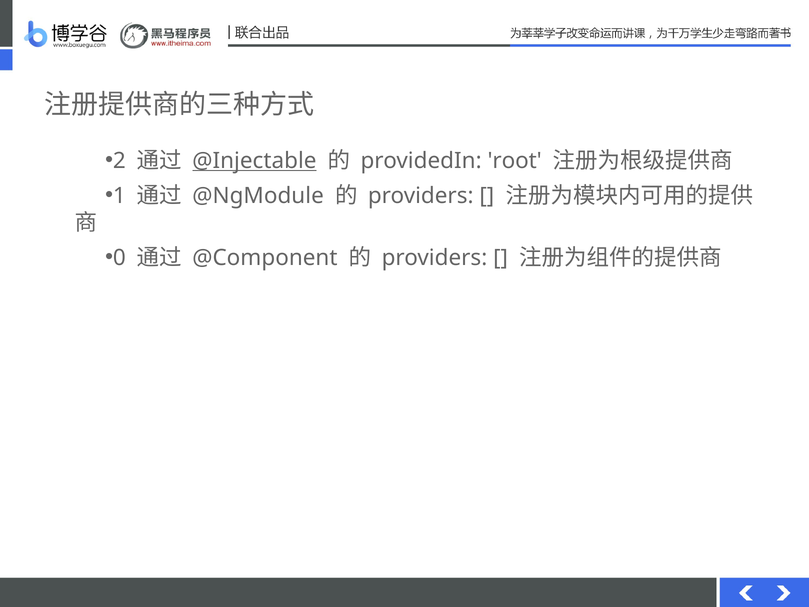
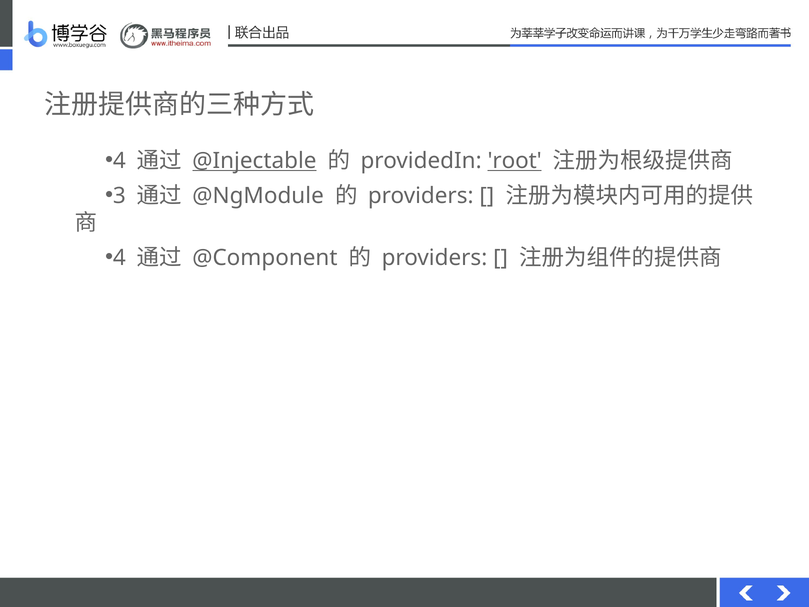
2 at (119, 161): 2 -> 4
root underline: none -> present
1: 1 -> 3
0 at (119, 257): 0 -> 4
